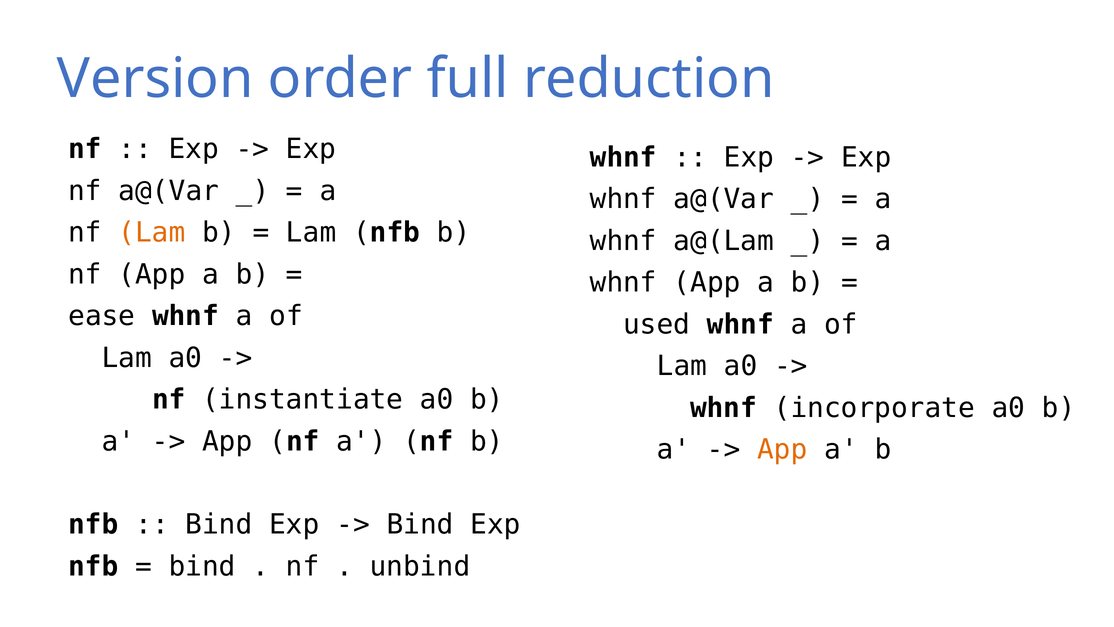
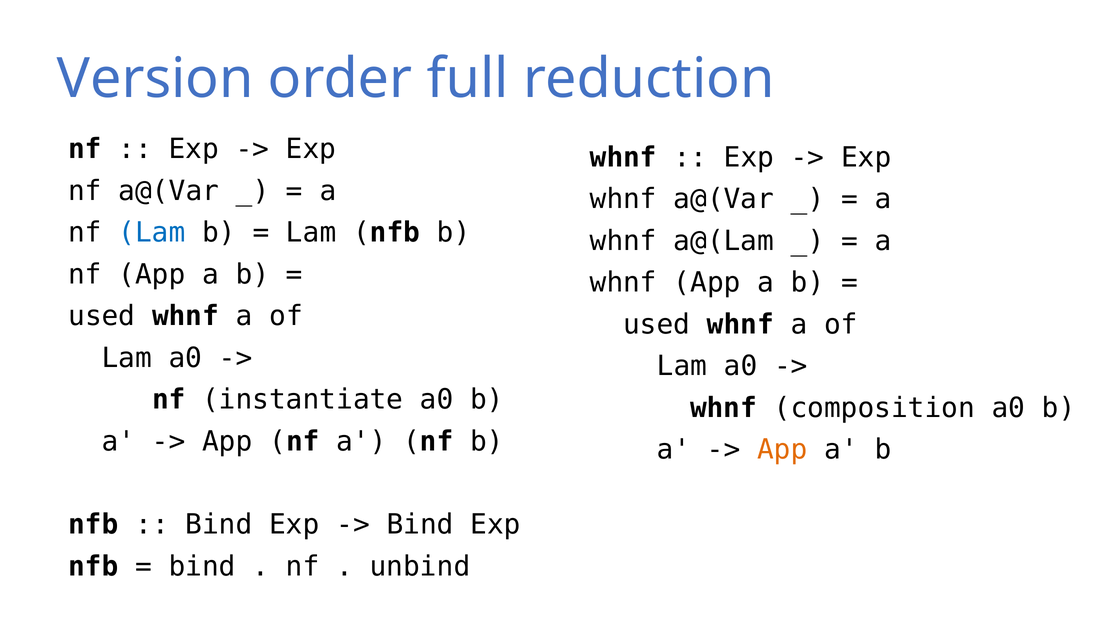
Lam at (152, 233) colour: orange -> blue
ease at (102, 316): ease -> used
incorporate: incorporate -> composition
